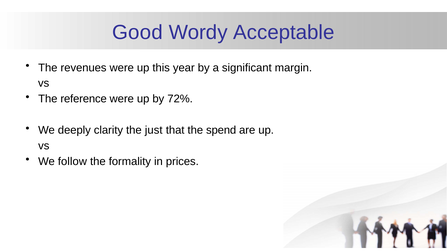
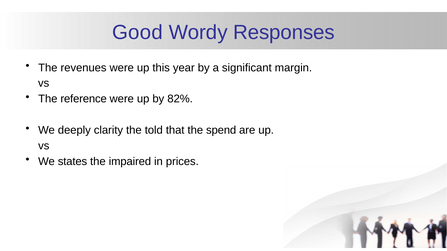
Acceptable: Acceptable -> Responses
72%: 72% -> 82%
just: just -> told
follow: follow -> states
formality: formality -> impaired
